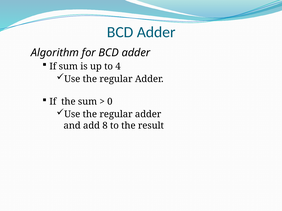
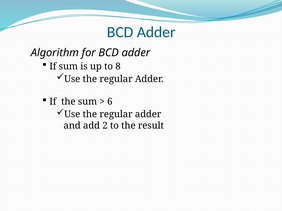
4: 4 -> 8
0: 0 -> 6
8: 8 -> 2
